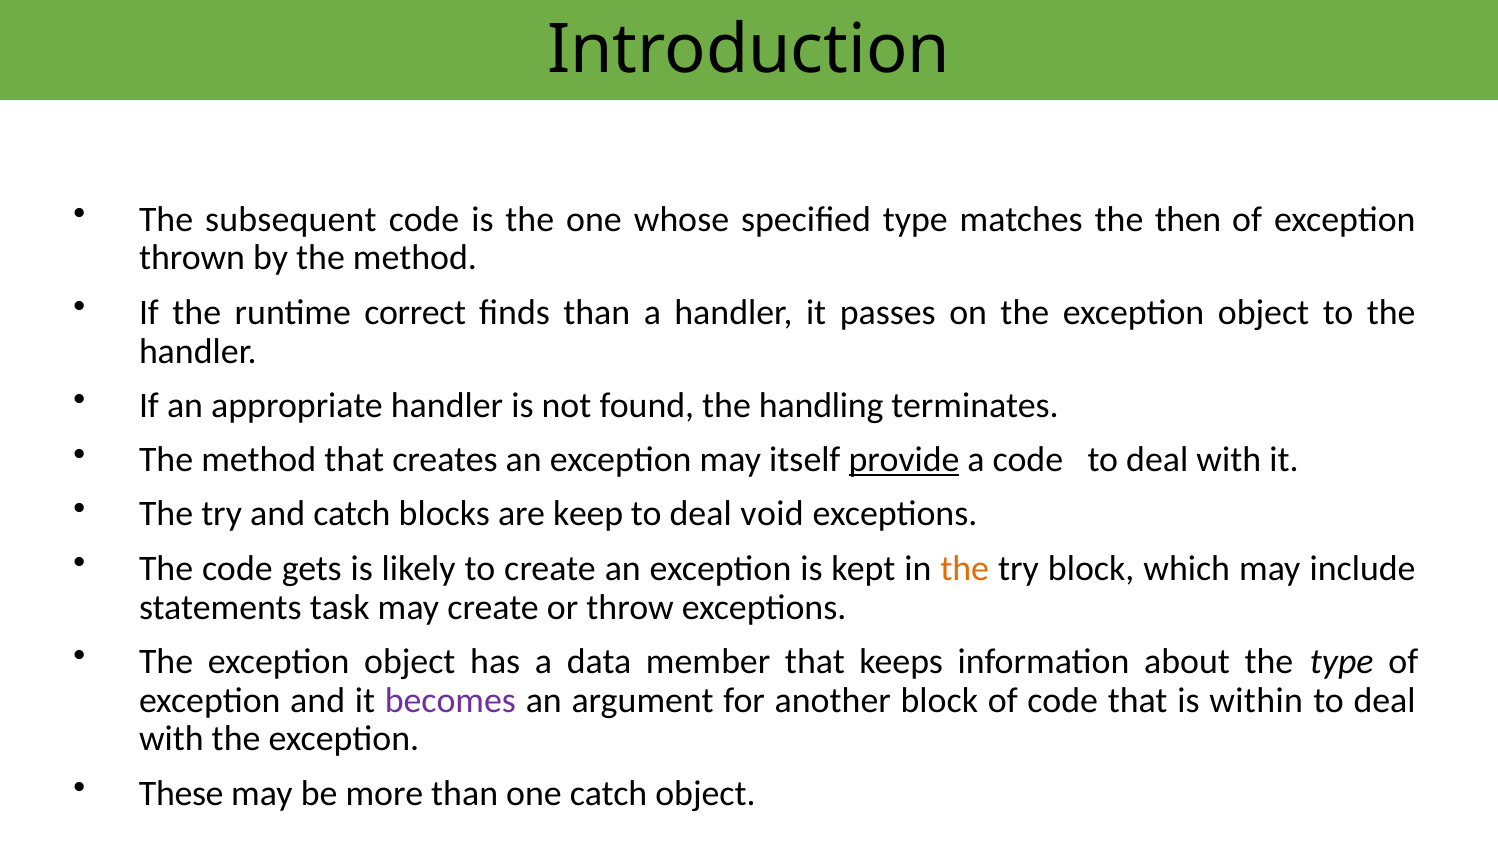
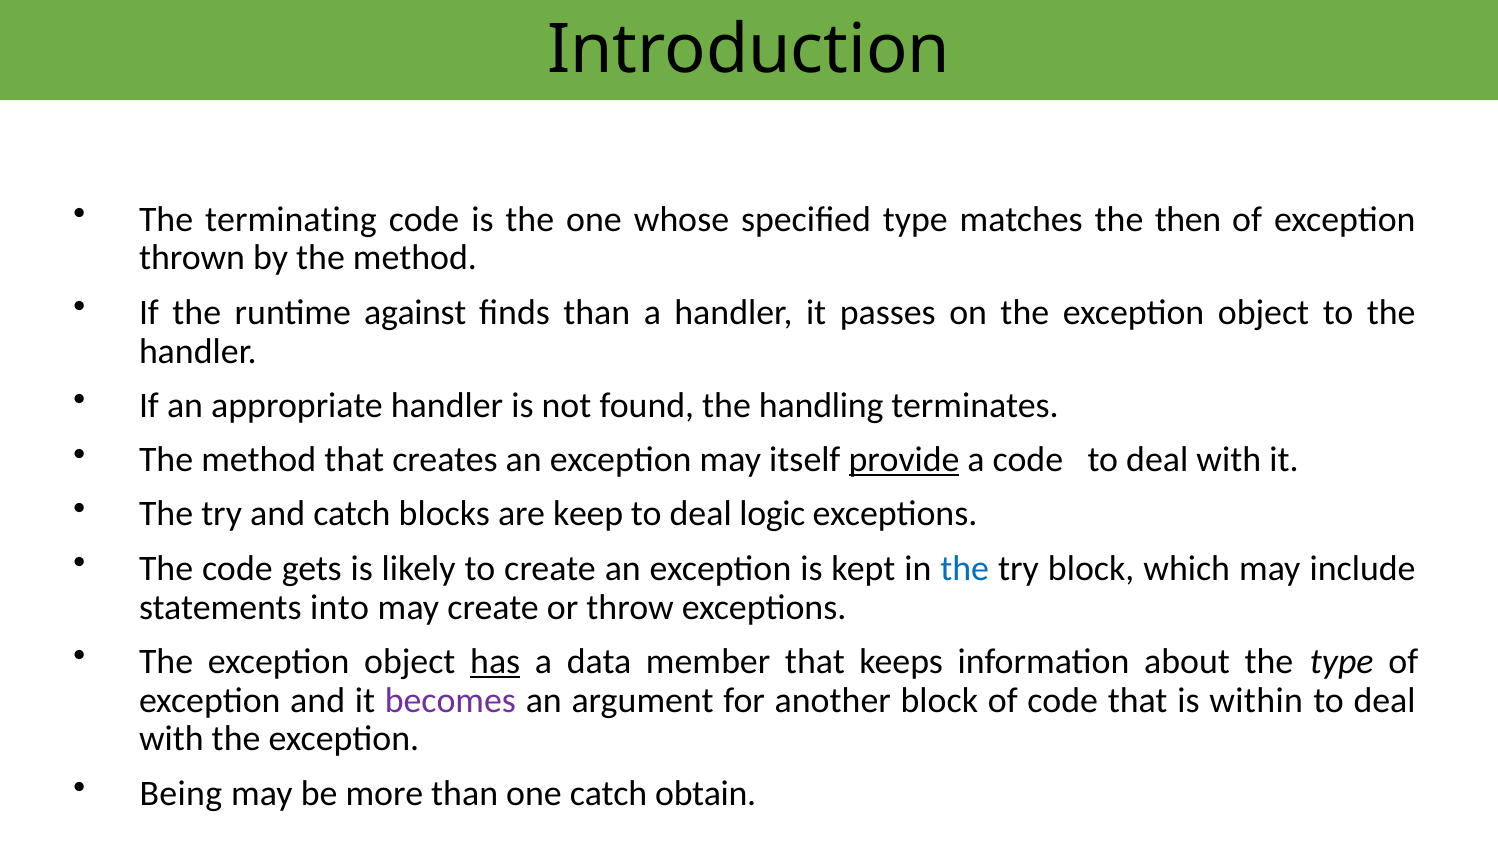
subsequent: subsequent -> terminating
correct: correct -> against
void: void -> logic
the at (965, 569) colour: orange -> blue
task: task -> into
has underline: none -> present
These: These -> Being
catch object: object -> obtain
